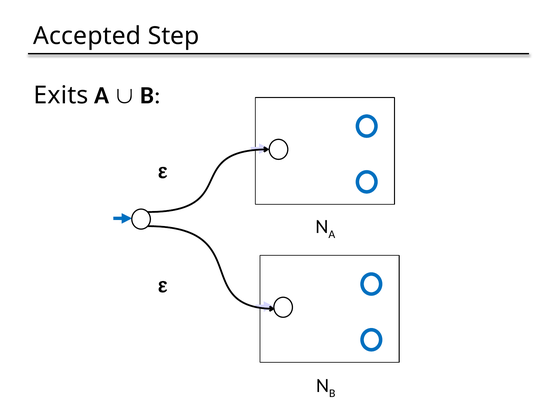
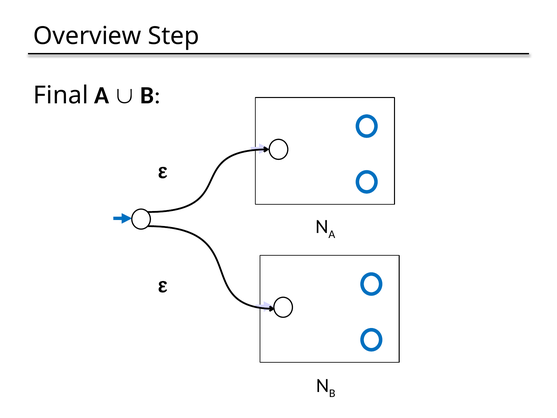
Accepted: Accepted -> Overview
Exits: Exits -> Final
